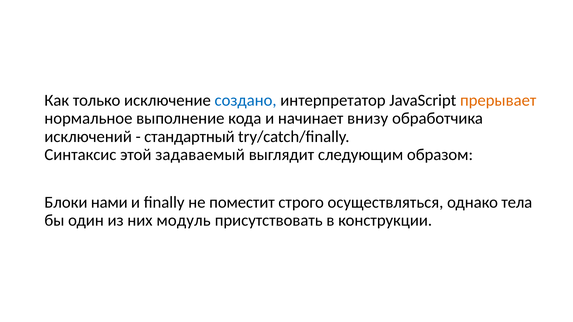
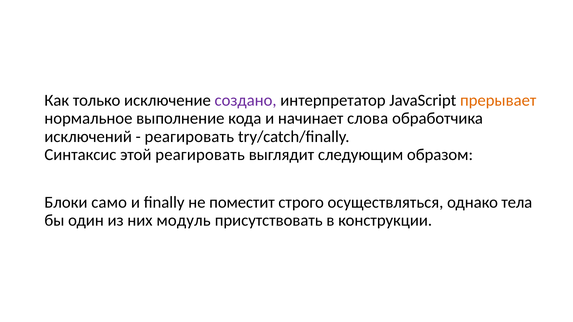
создано colour: blue -> purple
внизу: внизу -> слова
стандартный at (189, 137): стандартный -> реагировать
этой задаваемый: задаваемый -> реагировать
нами: нами -> само
